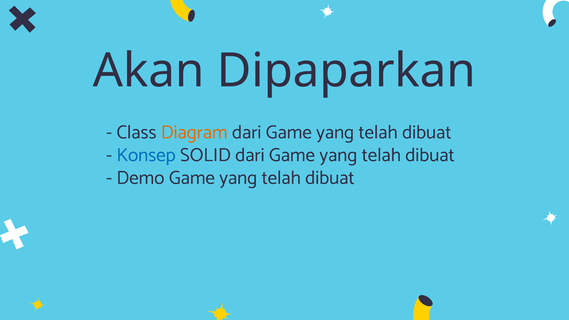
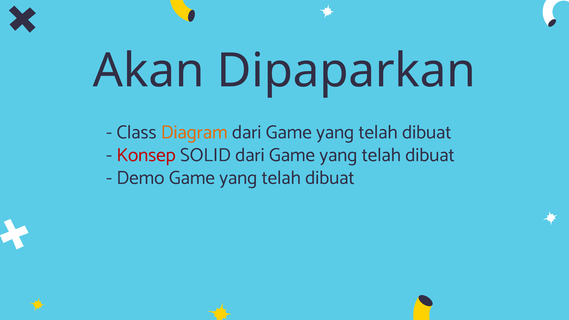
Konsep colour: blue -> red
